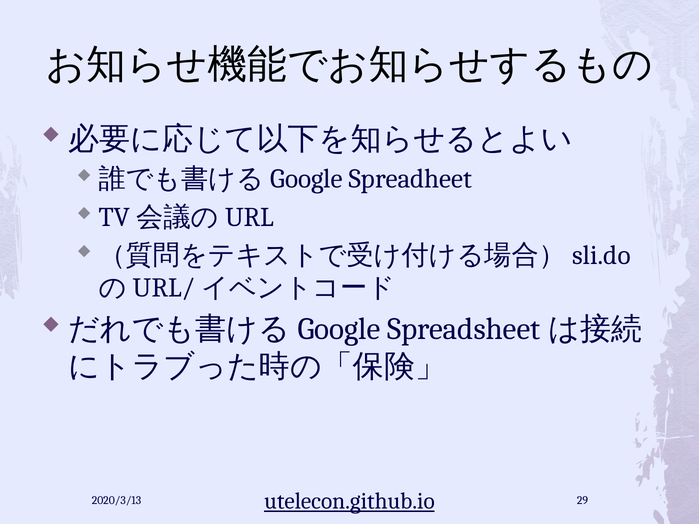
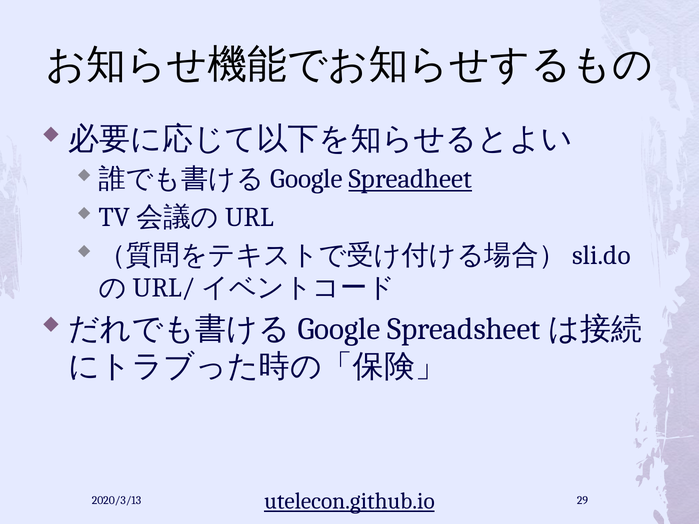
Spreadheet underline: none -> present
